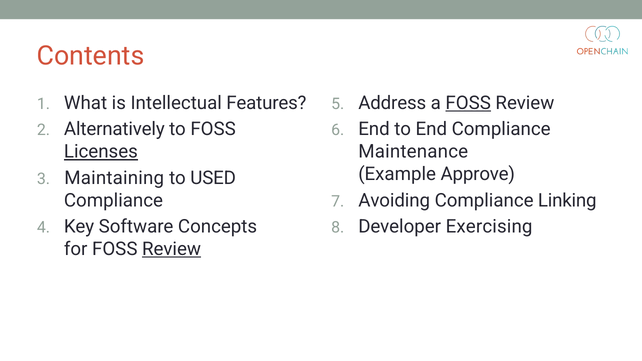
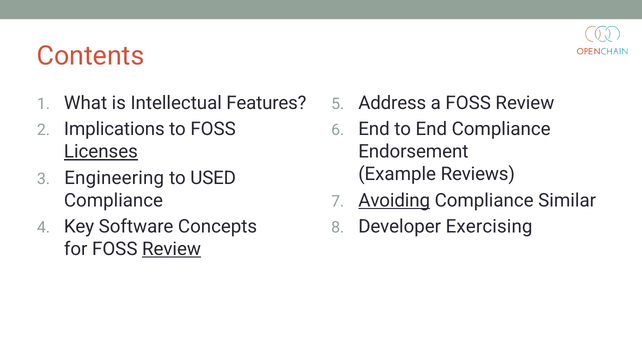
FOSS at (468, 103) underline: present -> none
Alternatively: Alternatively -> Implications
Maintenance: Maintenance -> Endorsement
Approve: Approve -> Reviews
Maintaining: Maintaining -> Engineering
Avoiding underline: none -> present
Linking: Linking -> Similar
